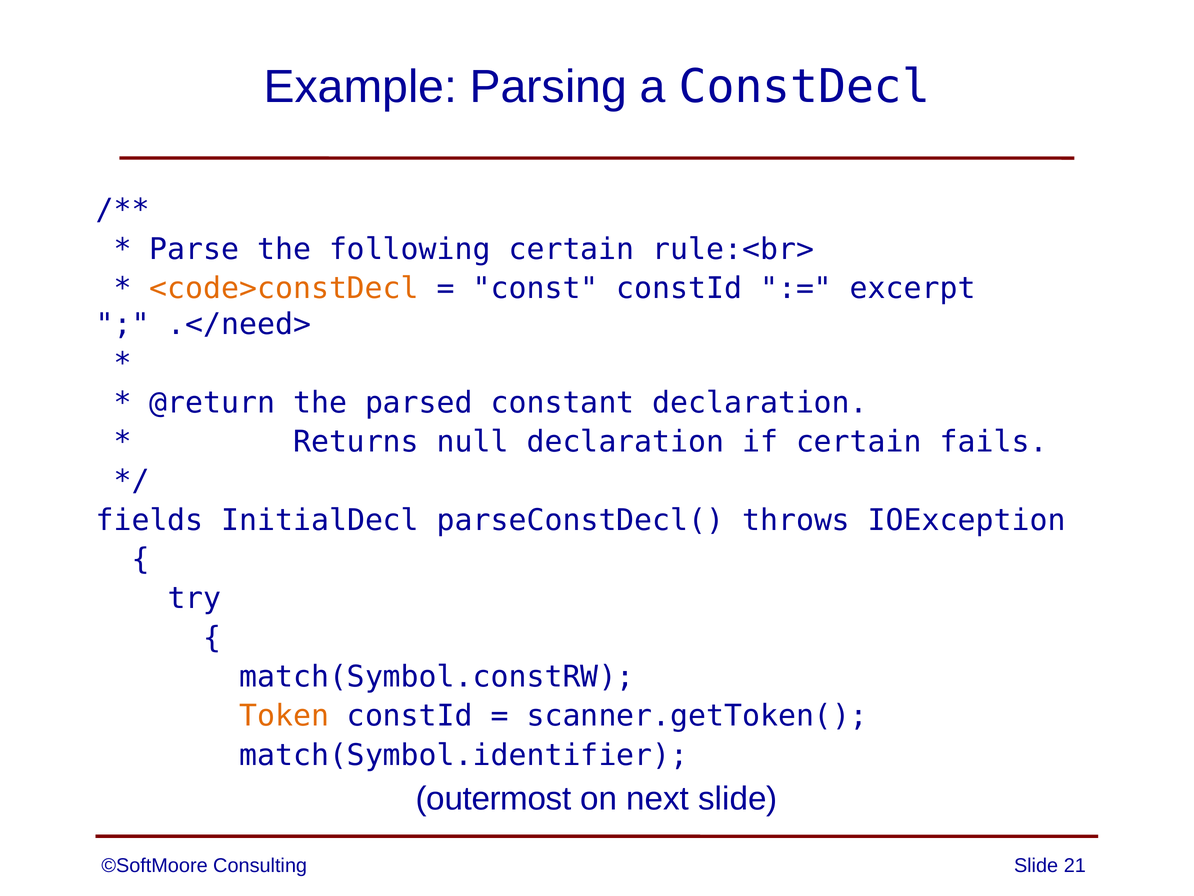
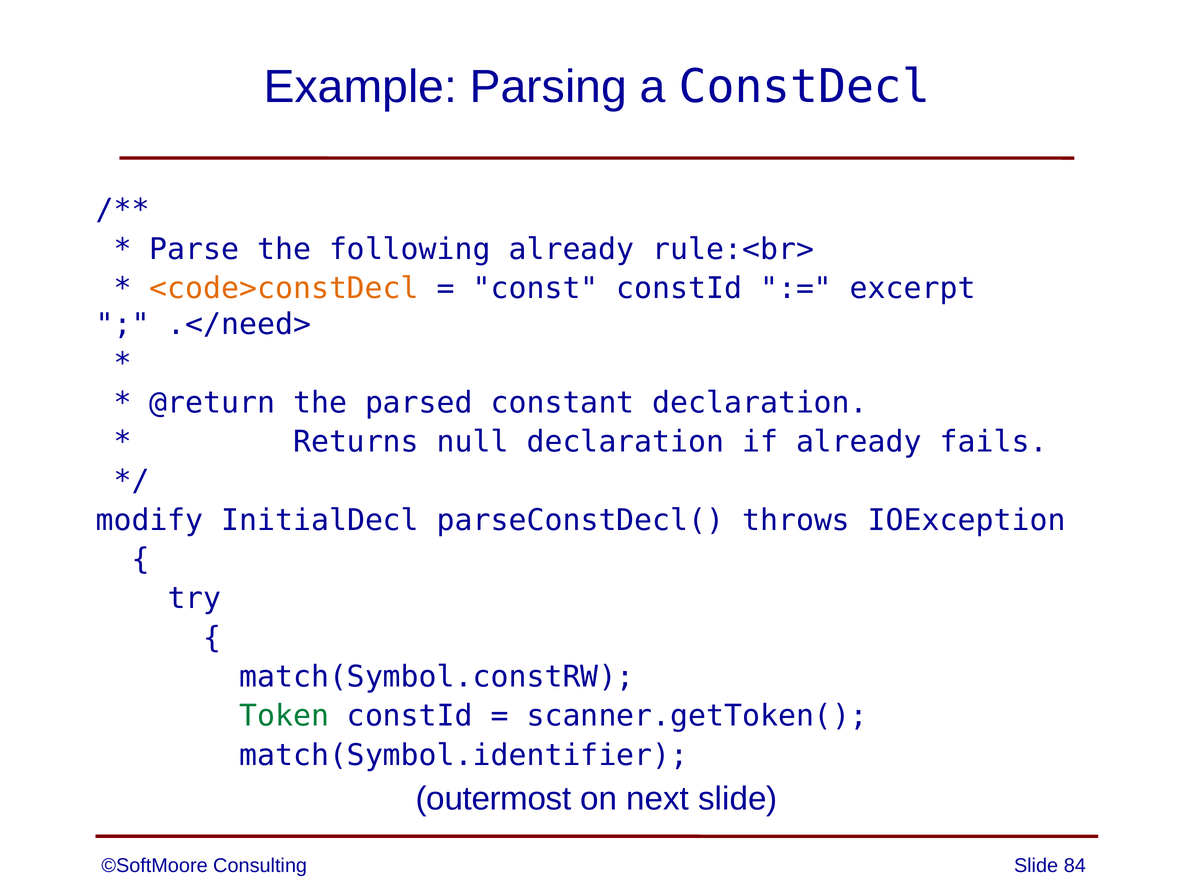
following certain: certain -> already
if certain: certain -> already
fields: fields -> modify
Token colour: orange -> green
21: 21 -> 84
